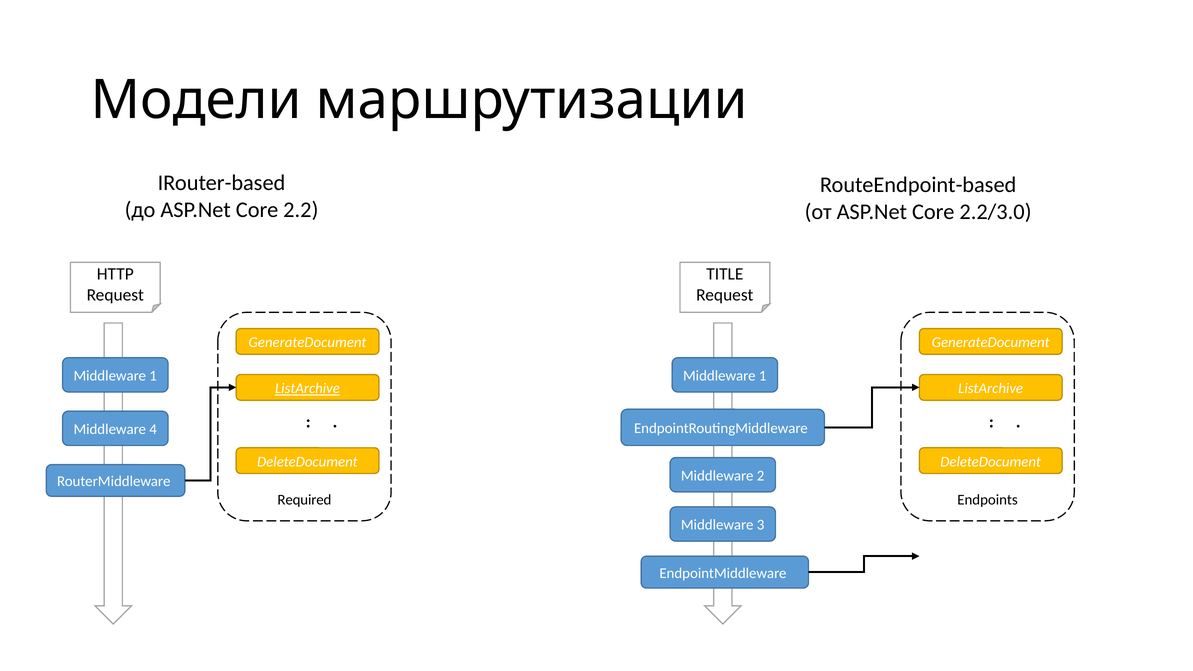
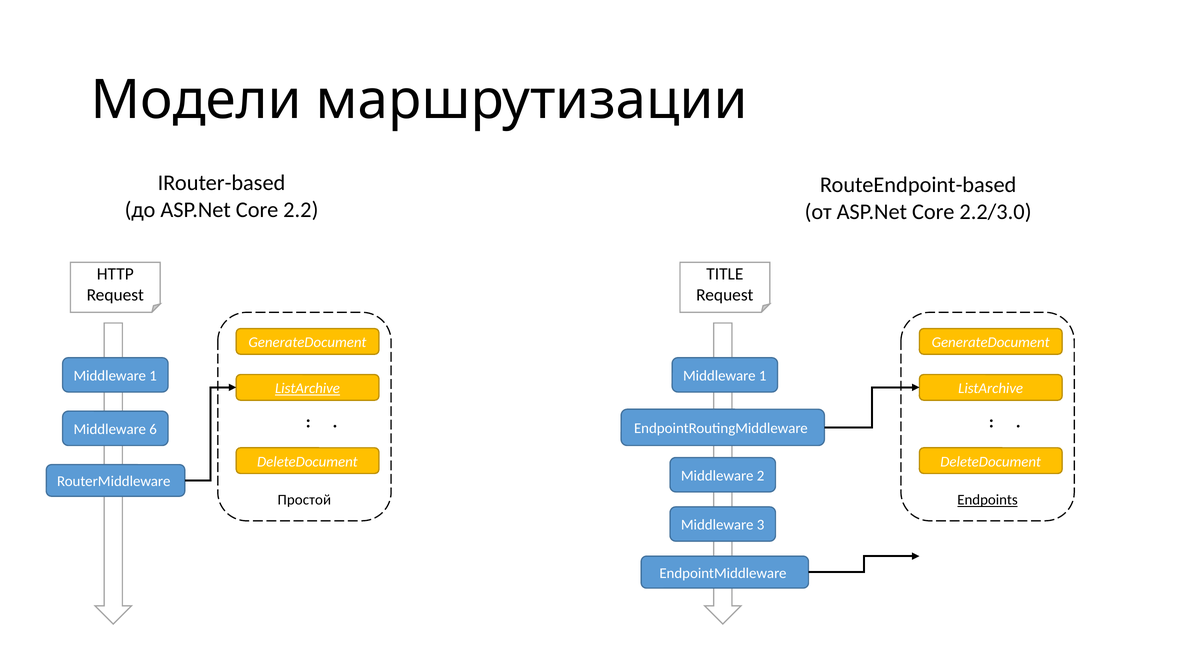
4: 4 -> 6
Required: Required -> Простой
Endpoints underline: none -> present
